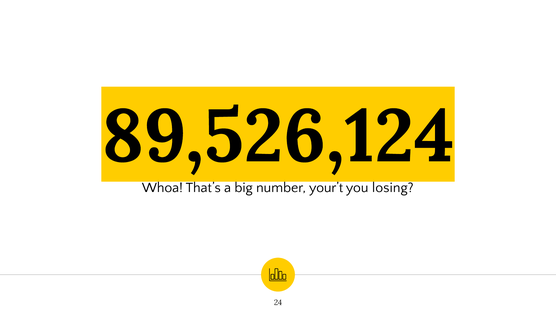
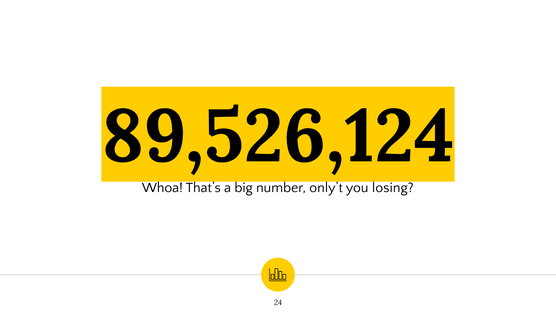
your’t: your’t -> only’t
